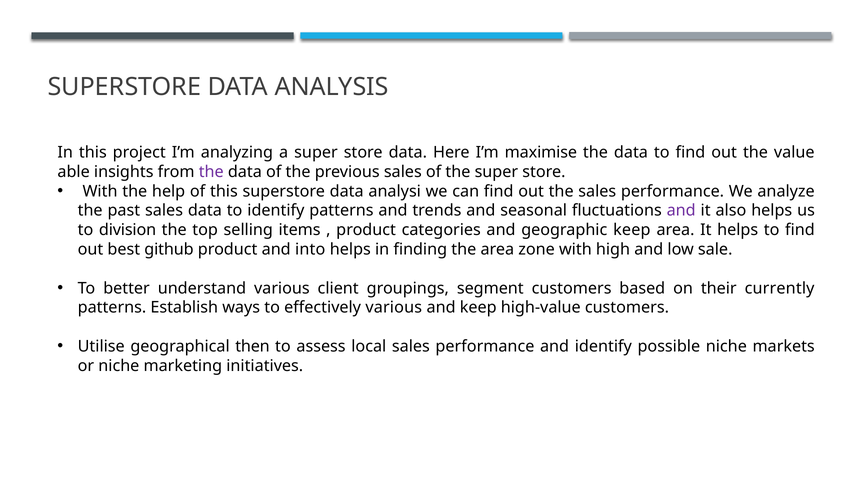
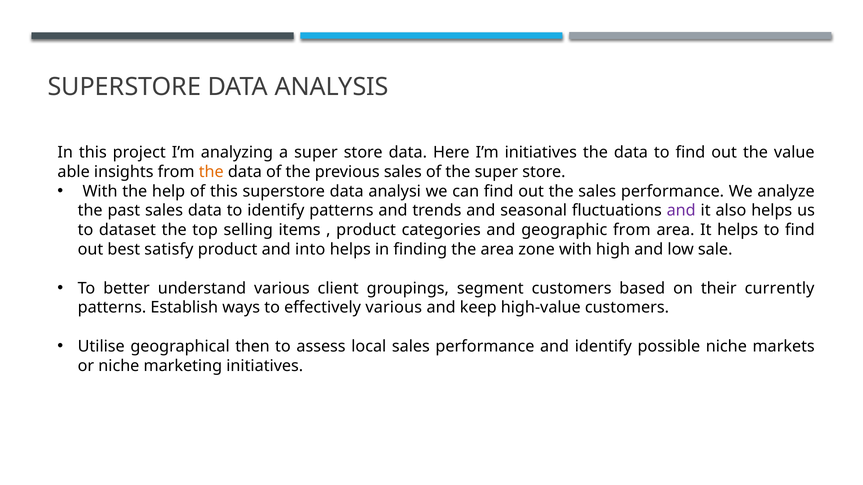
I’m maximise: maximise -> initiatives
the at (211, 172) colour: purple -> orange
division: division -> dataset
geographic keep: keep -> from
github: github -> satisfy
